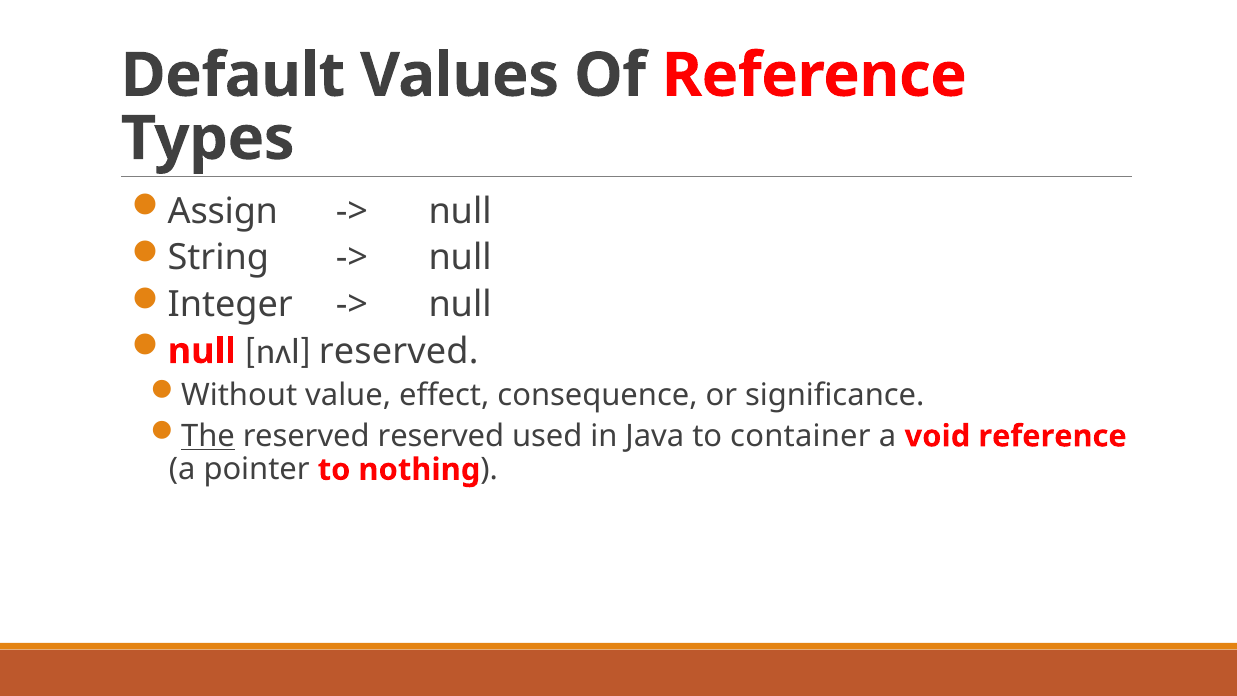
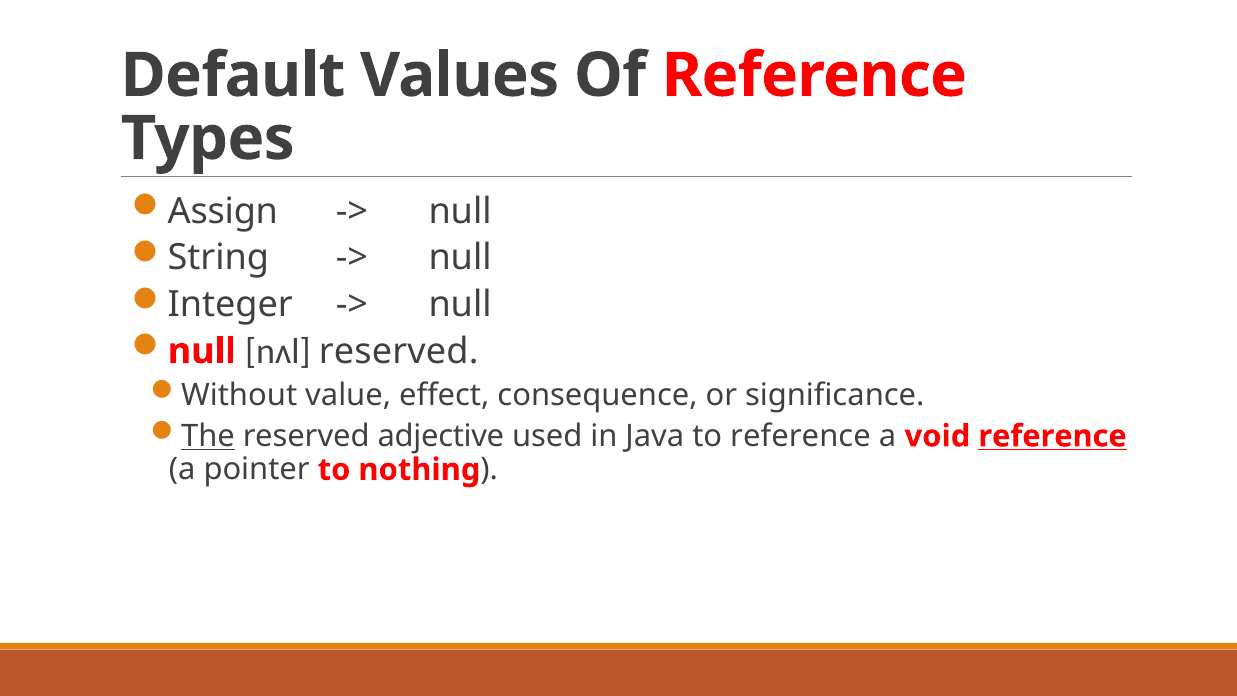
reserved reserved: reserved -> adjective
to container: container -> reference
reference at (1053, 436) underline: none -> present
